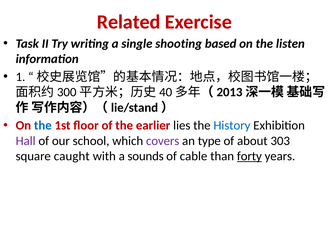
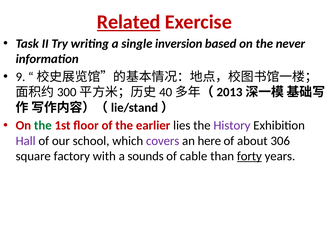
Related underline: none -> present
shooting: shooting -> inversion
listen: listen -> never
1: 1 -> 9
the at (43, 125) colour: blue -> green
History colour: blue -> purple
type: type -> here
303: 303 -> 306
caught: caught -> factory
